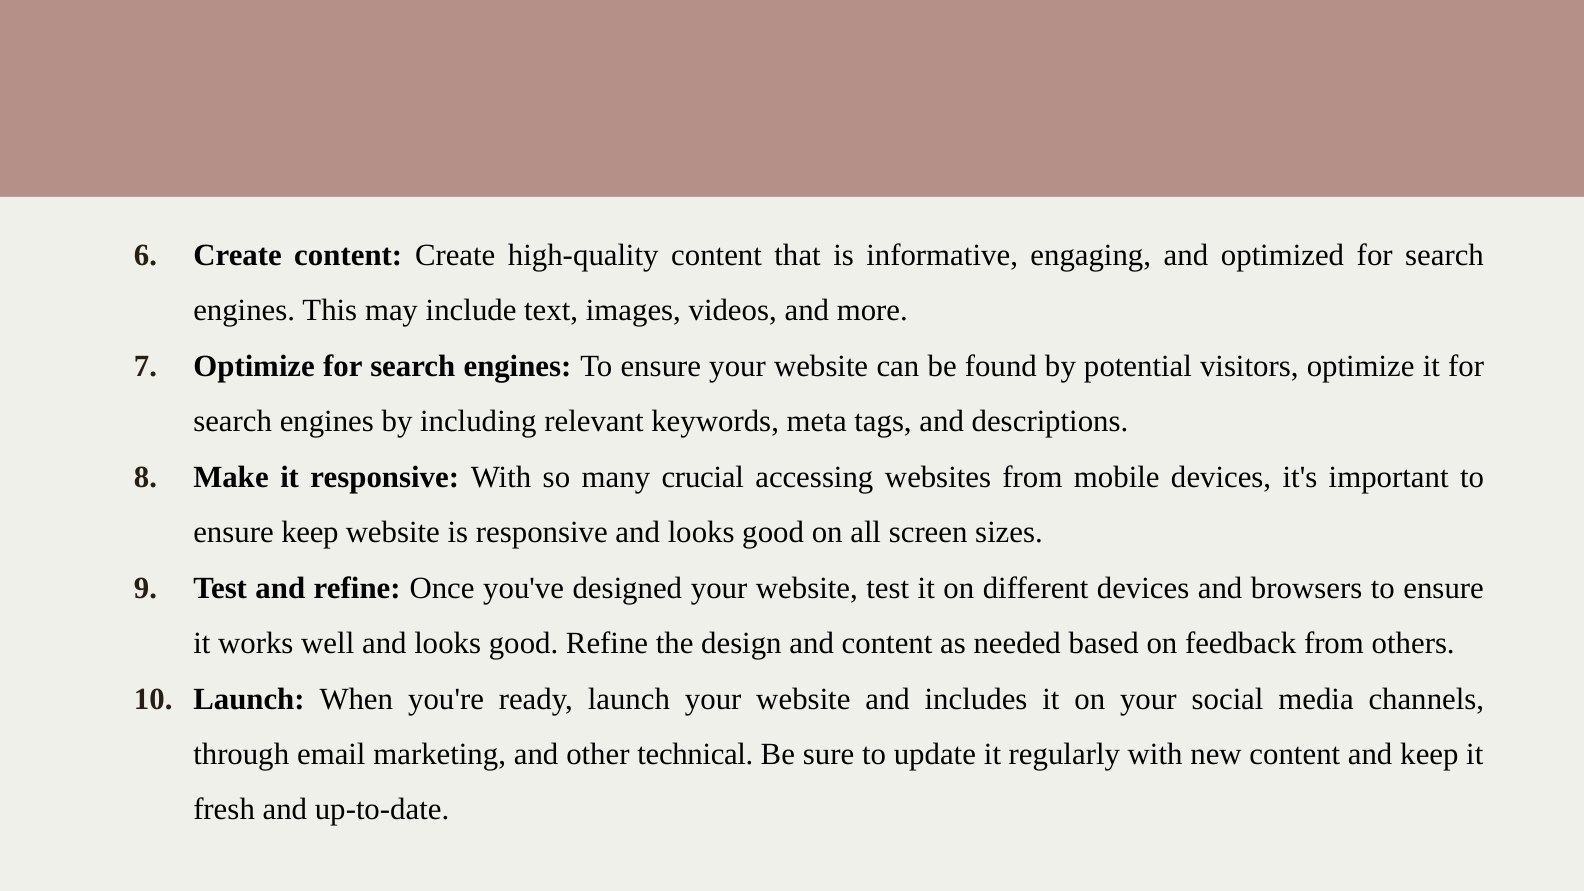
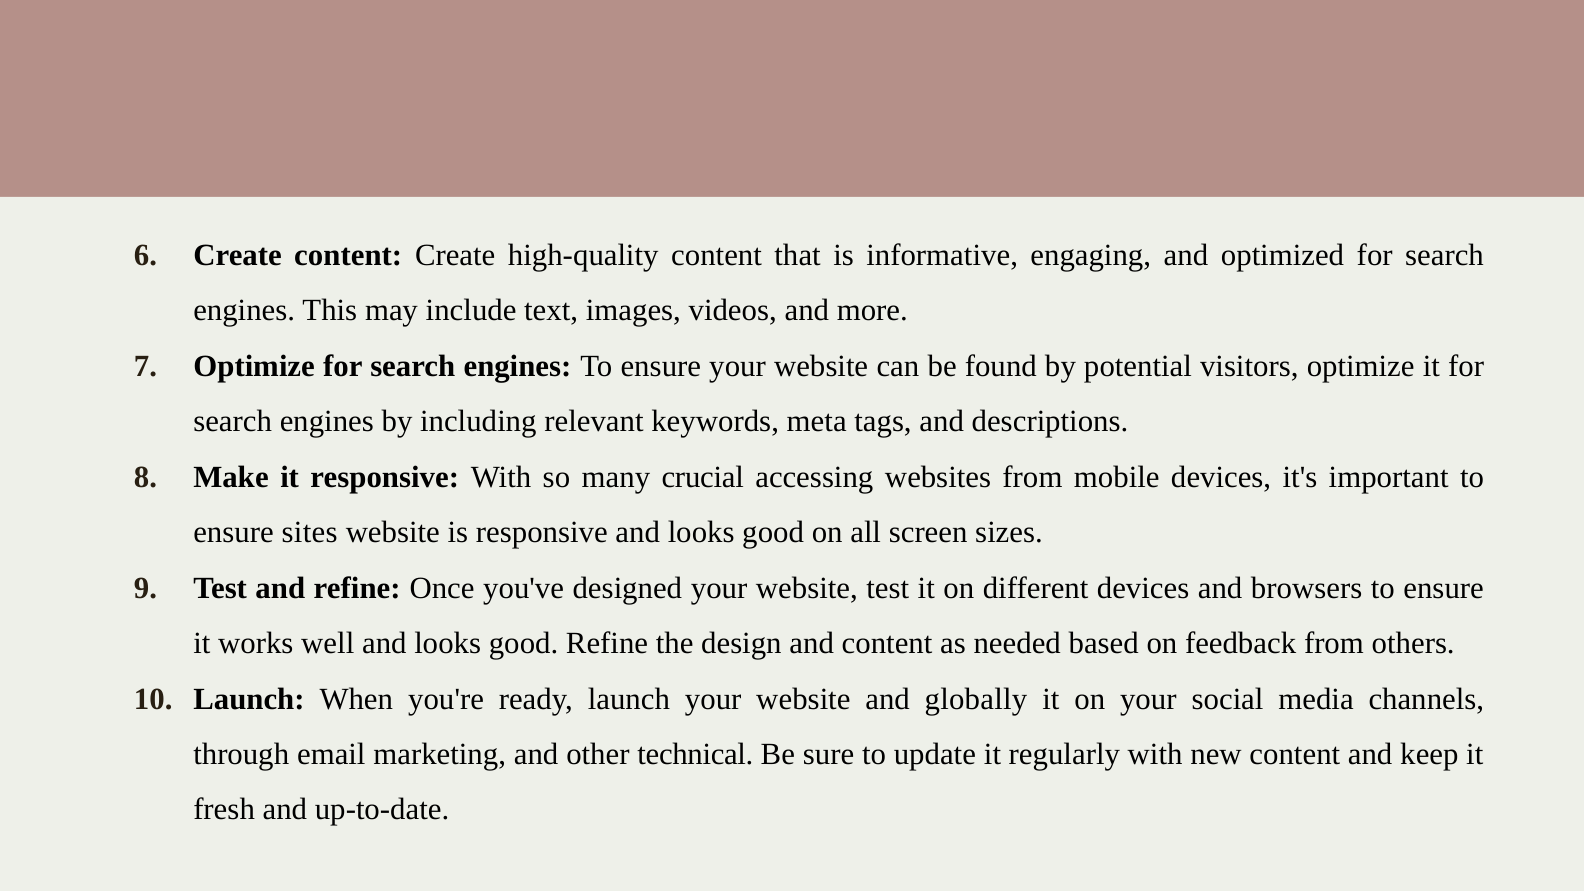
ensure keep: keep -> sites
includes: includes -> globally
